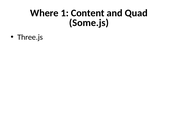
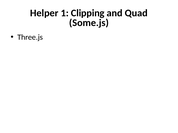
Where: Where -> Helper
Content: Content -> Clipping
